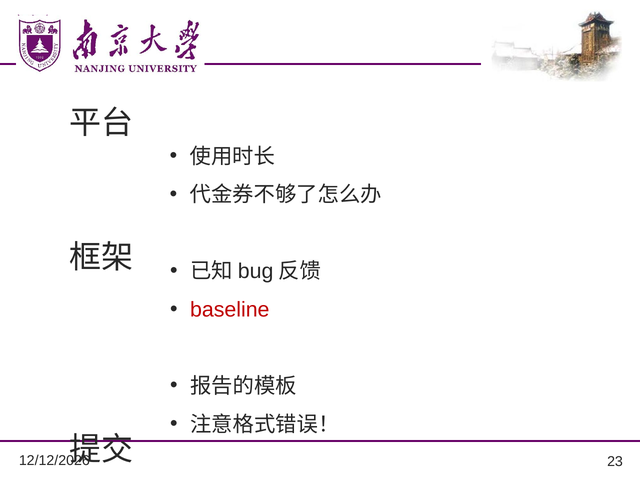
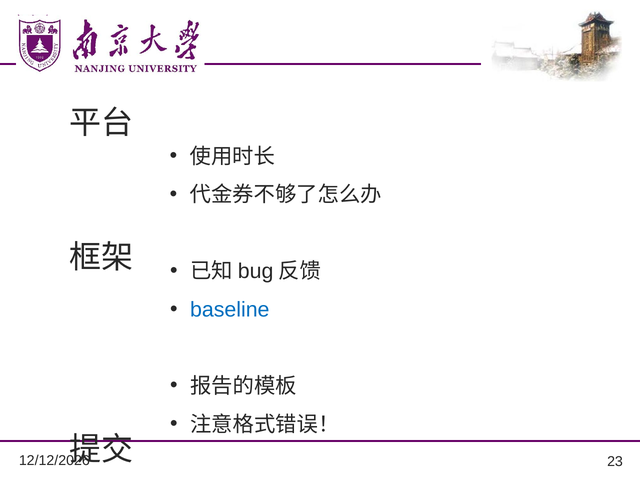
baseline colour: red -> blue
